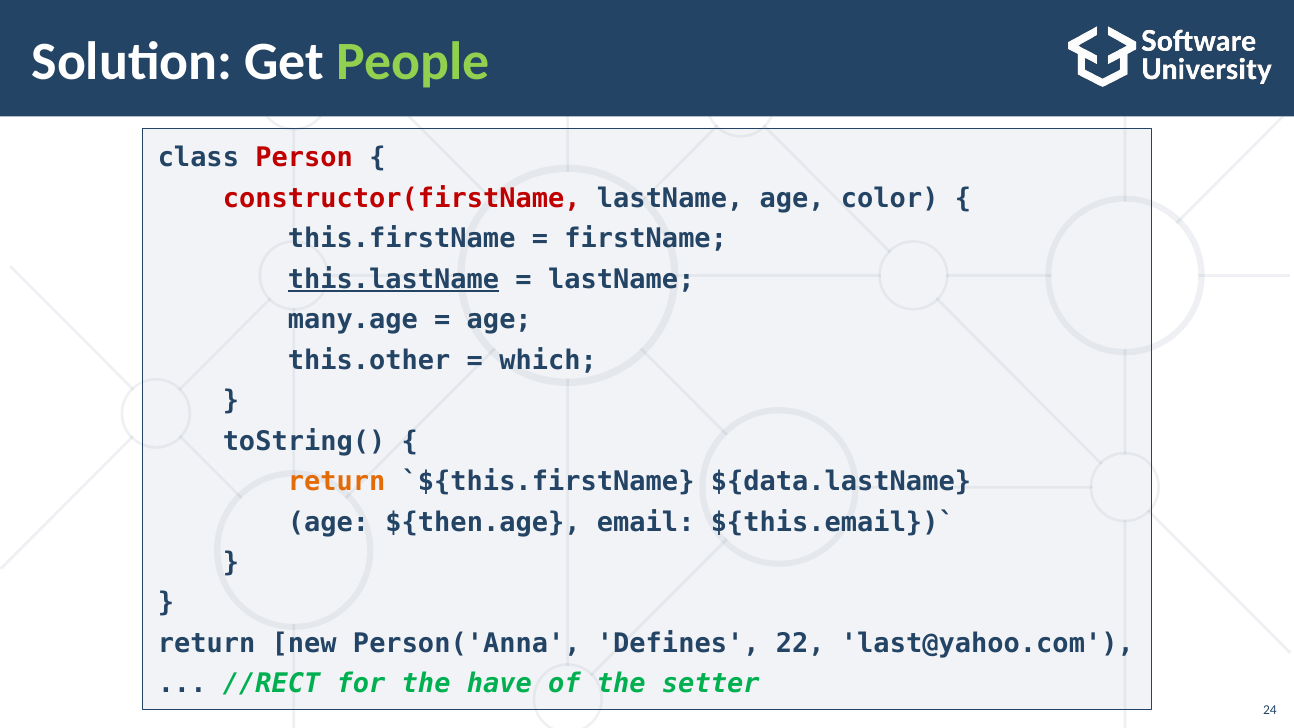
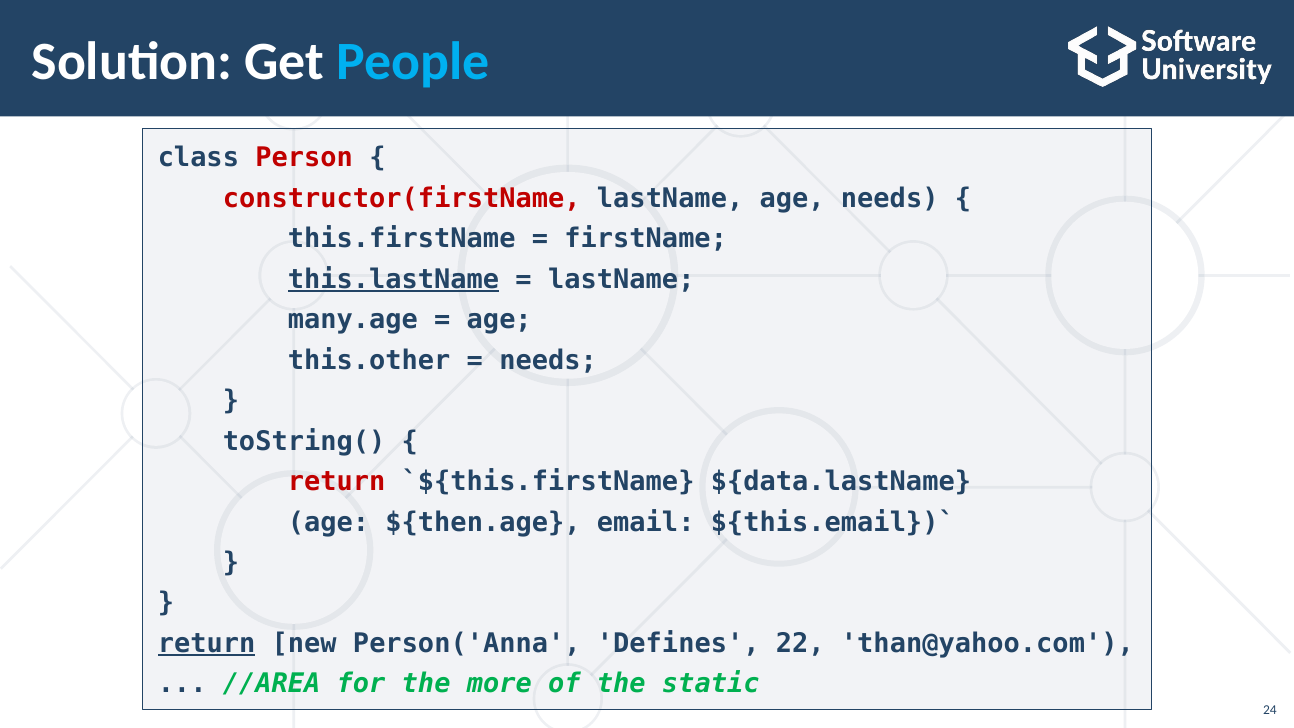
People colour: light green -> light blue
age color: color -> needs
which at (548, 360): which -> needs
return at (337, 482) colour: orange -> red
return at (207, 643) underline: none -> present
last@yahoo.com: last@yahoo.com -> than@yahoo.com
//RECT: //RECT -> //AREA
have: have -> more
setter: setter -> static
